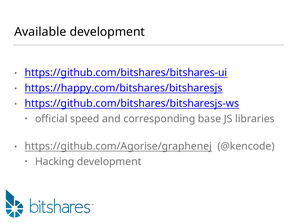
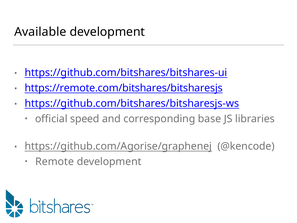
https://happy.com/bitshares/bitsharesjs: https://happy.com/bitshares/bitsharesjs -> https://remote.com/bitshares/bitsharesjs
Hacking: Hacking -> Remote
